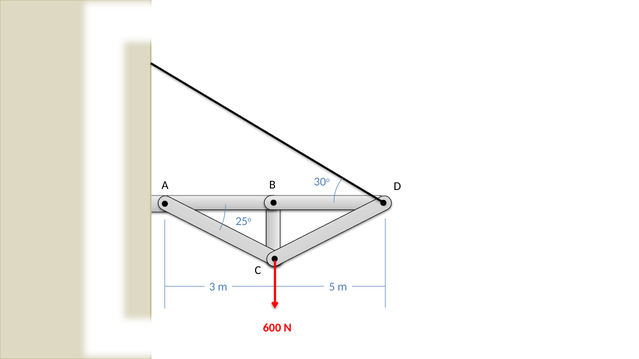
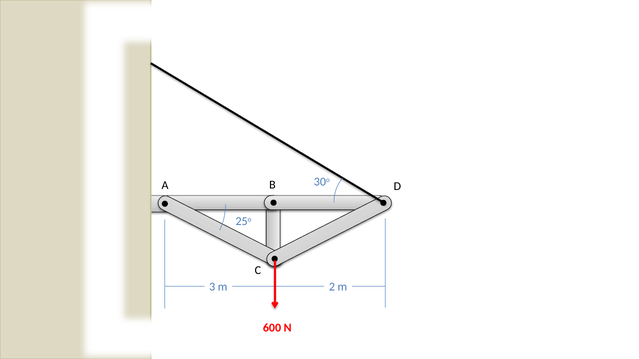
5: 5 -> 2
